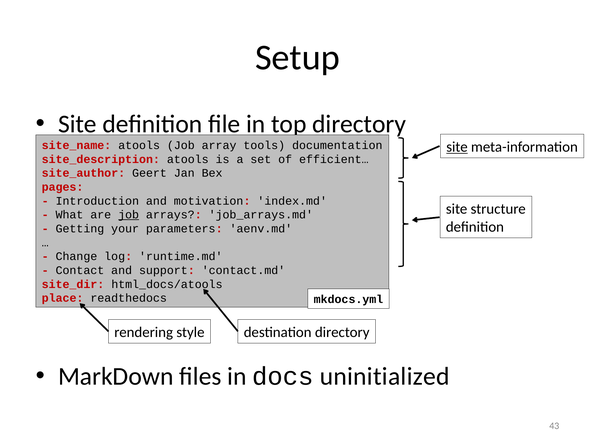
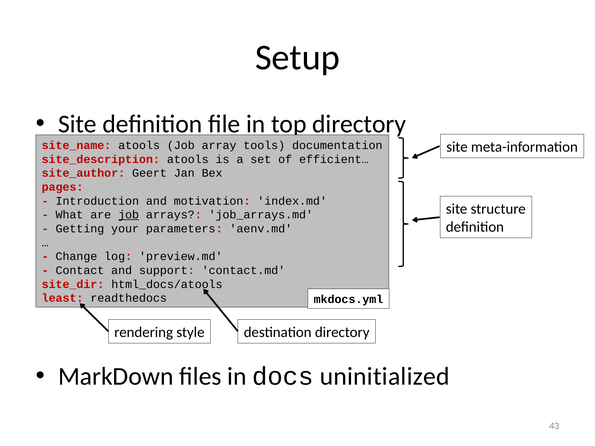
site at (457, 147) underline: present -> none
runtime.md: runtime.md -> preview.md
place: place -> least
